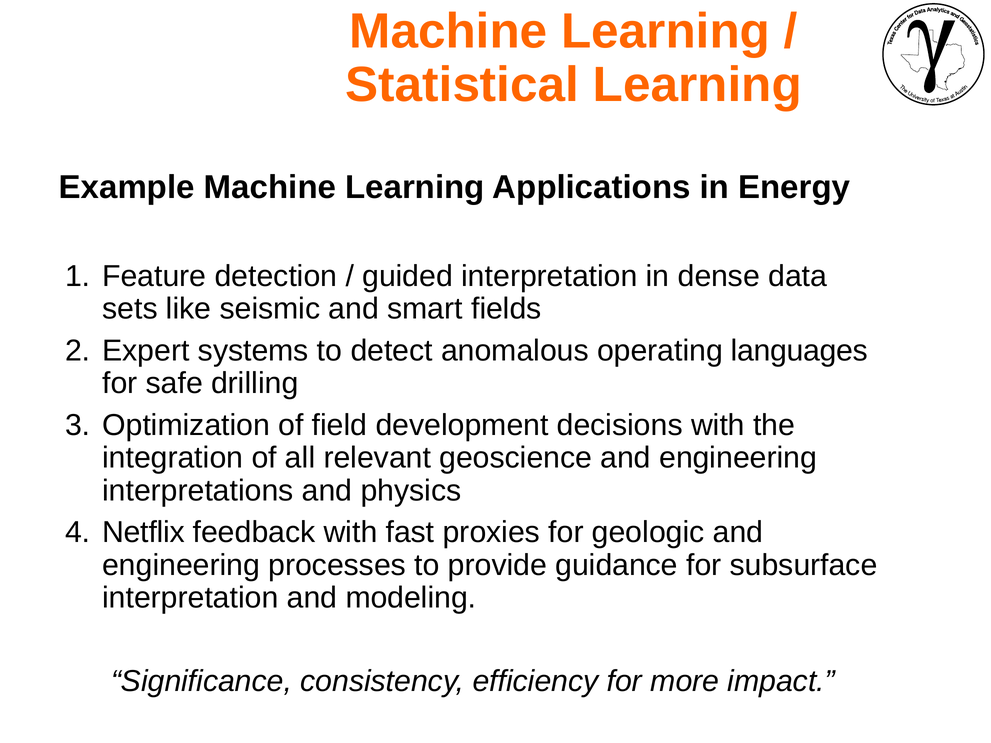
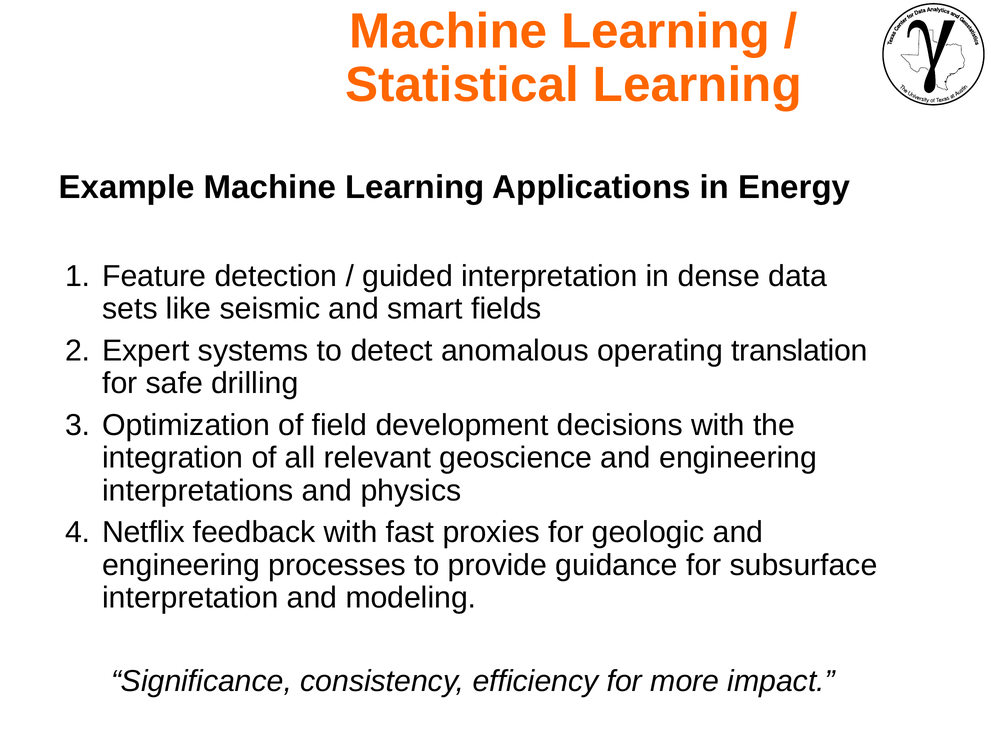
languages: languages -> translation
